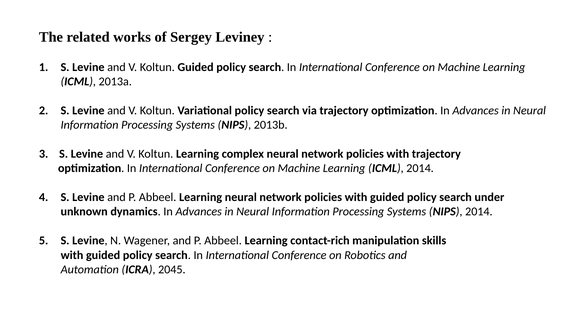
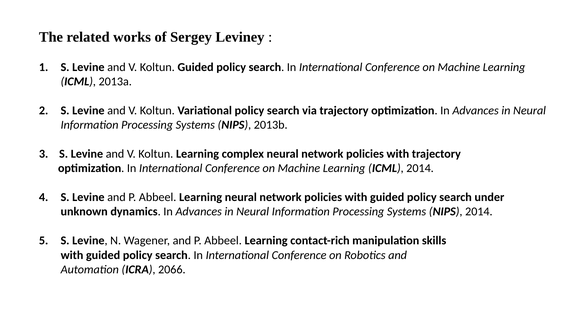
2045: 2045 -> 2066
